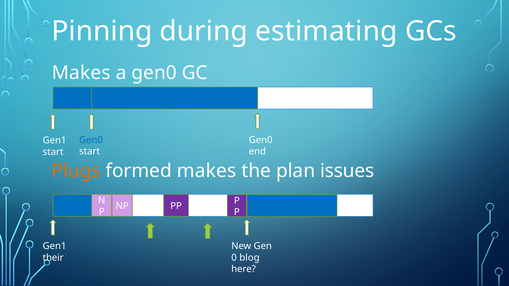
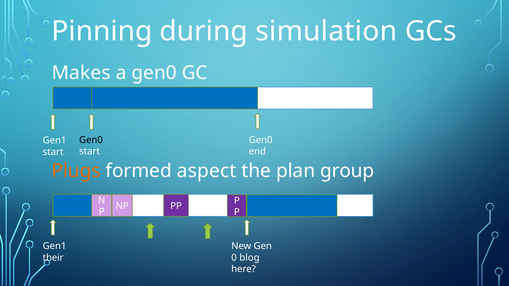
estimating: estimating -> simulation
Gen0 at (91, 140) colour: blue -> black
formed makes: makes -> aspect
issues: issues -> group
